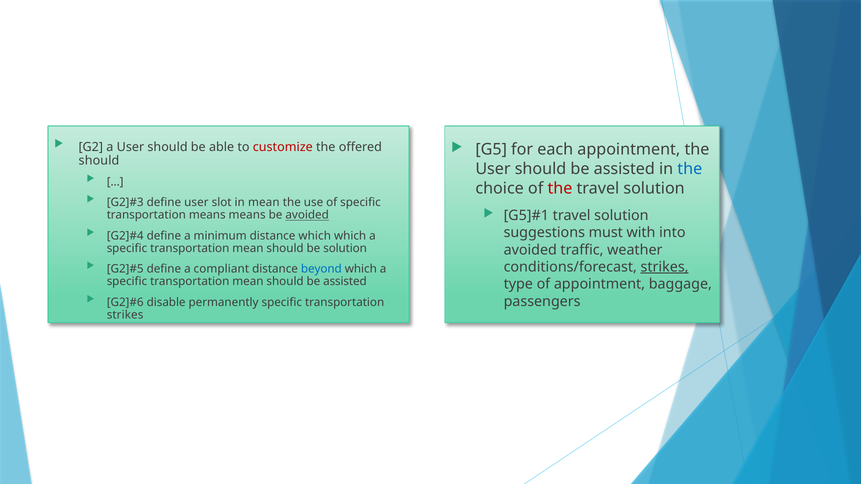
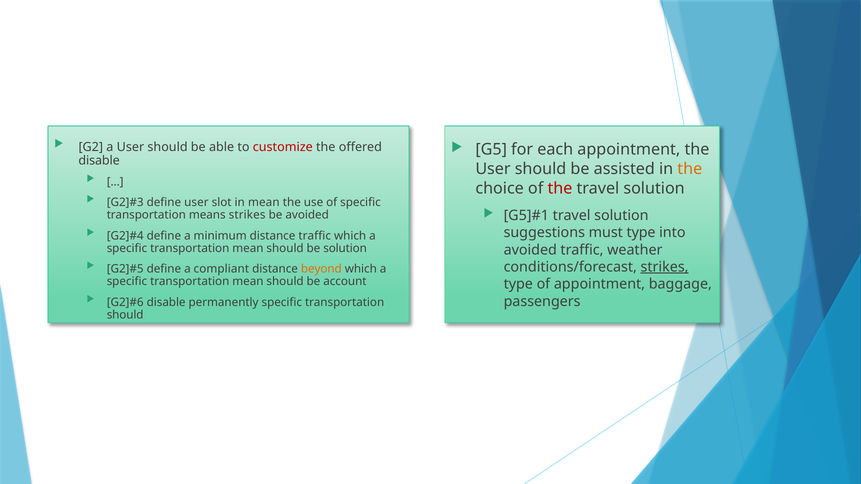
should at (99, 161): should -> disable
the at (690, 169) colour: blue -> orange
means means: means -> strikes
avoided at (307, 215) underline: present -> none
must with: with -> type
distance which: which -> traffic
beyond colour: blue -> orange
mean should be assisted: assisted -> account
strikes at (125, 315): strikes -> should
